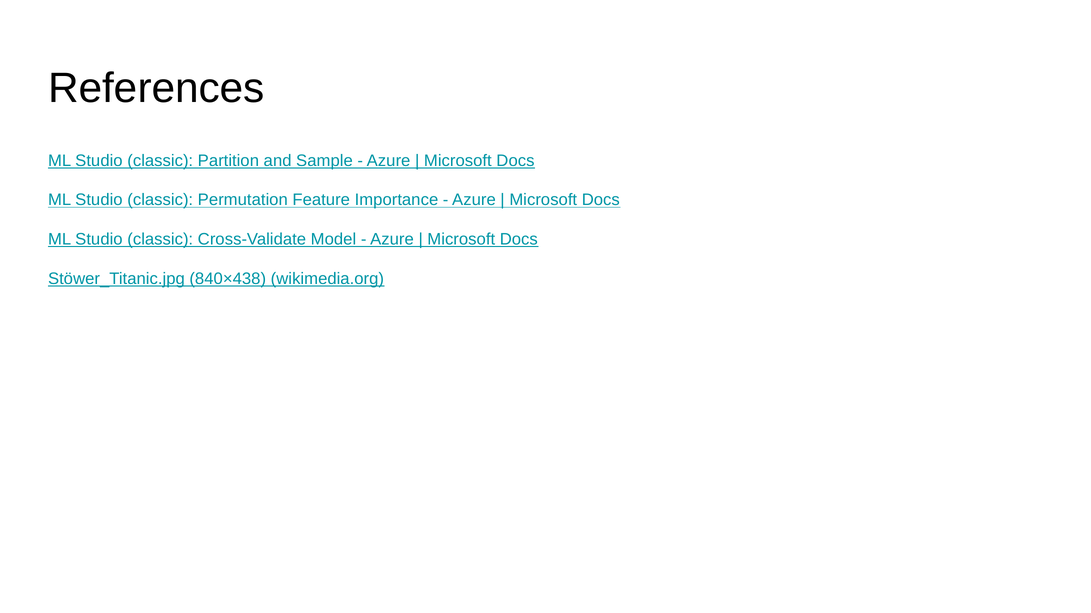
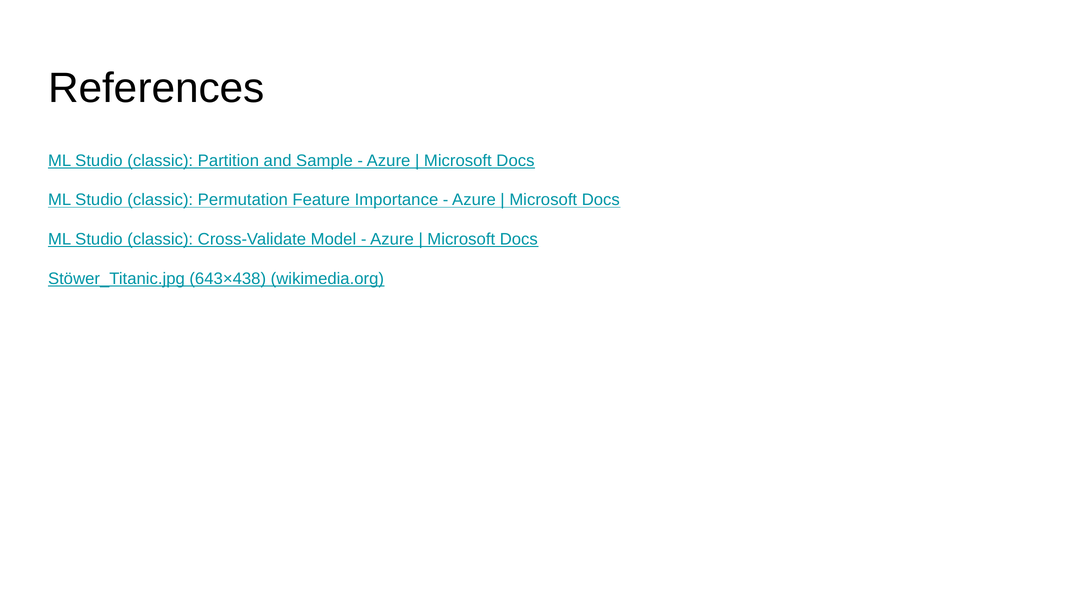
840×438: 840×438 -> 643×438
